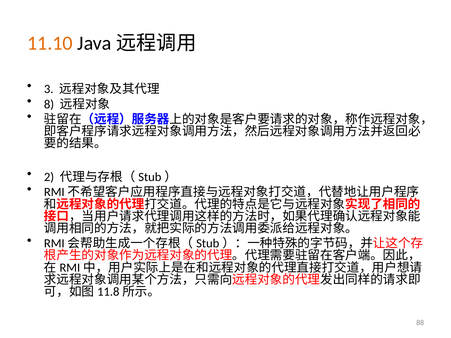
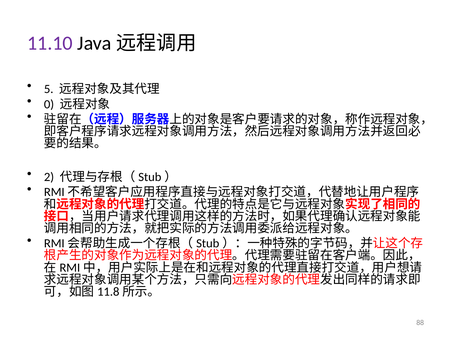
11.10 colour: orange -> purple
3: 3 -> 5
8: 8 -> 0
